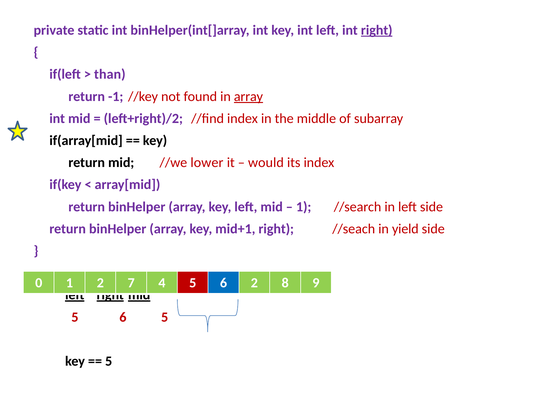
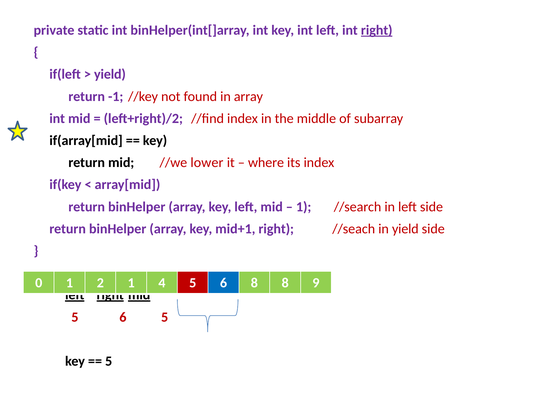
than at (110, 74): than -> yield
array at (248, 96) underline: present -> none
would: would -> where
2 7: 7 -> 1
6 2: 2 -> 8
